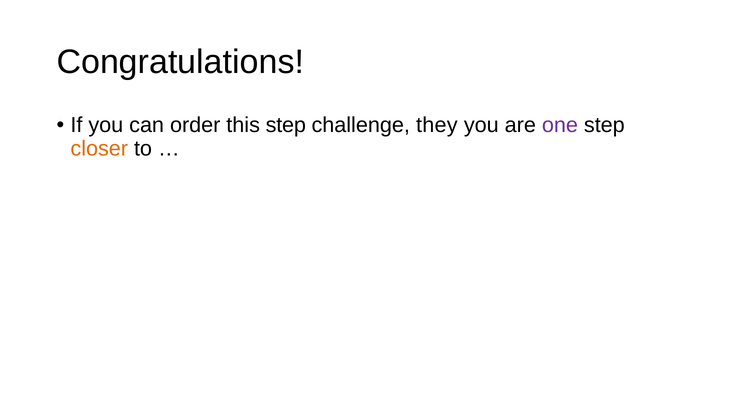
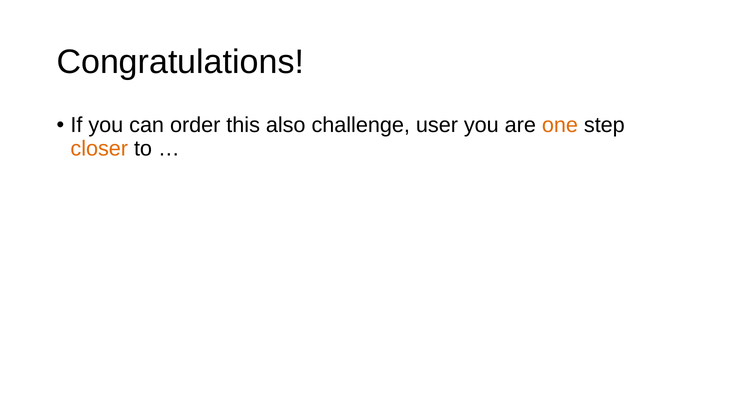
this step: step -> also
they: they -> user
one colour: purple -> orange
